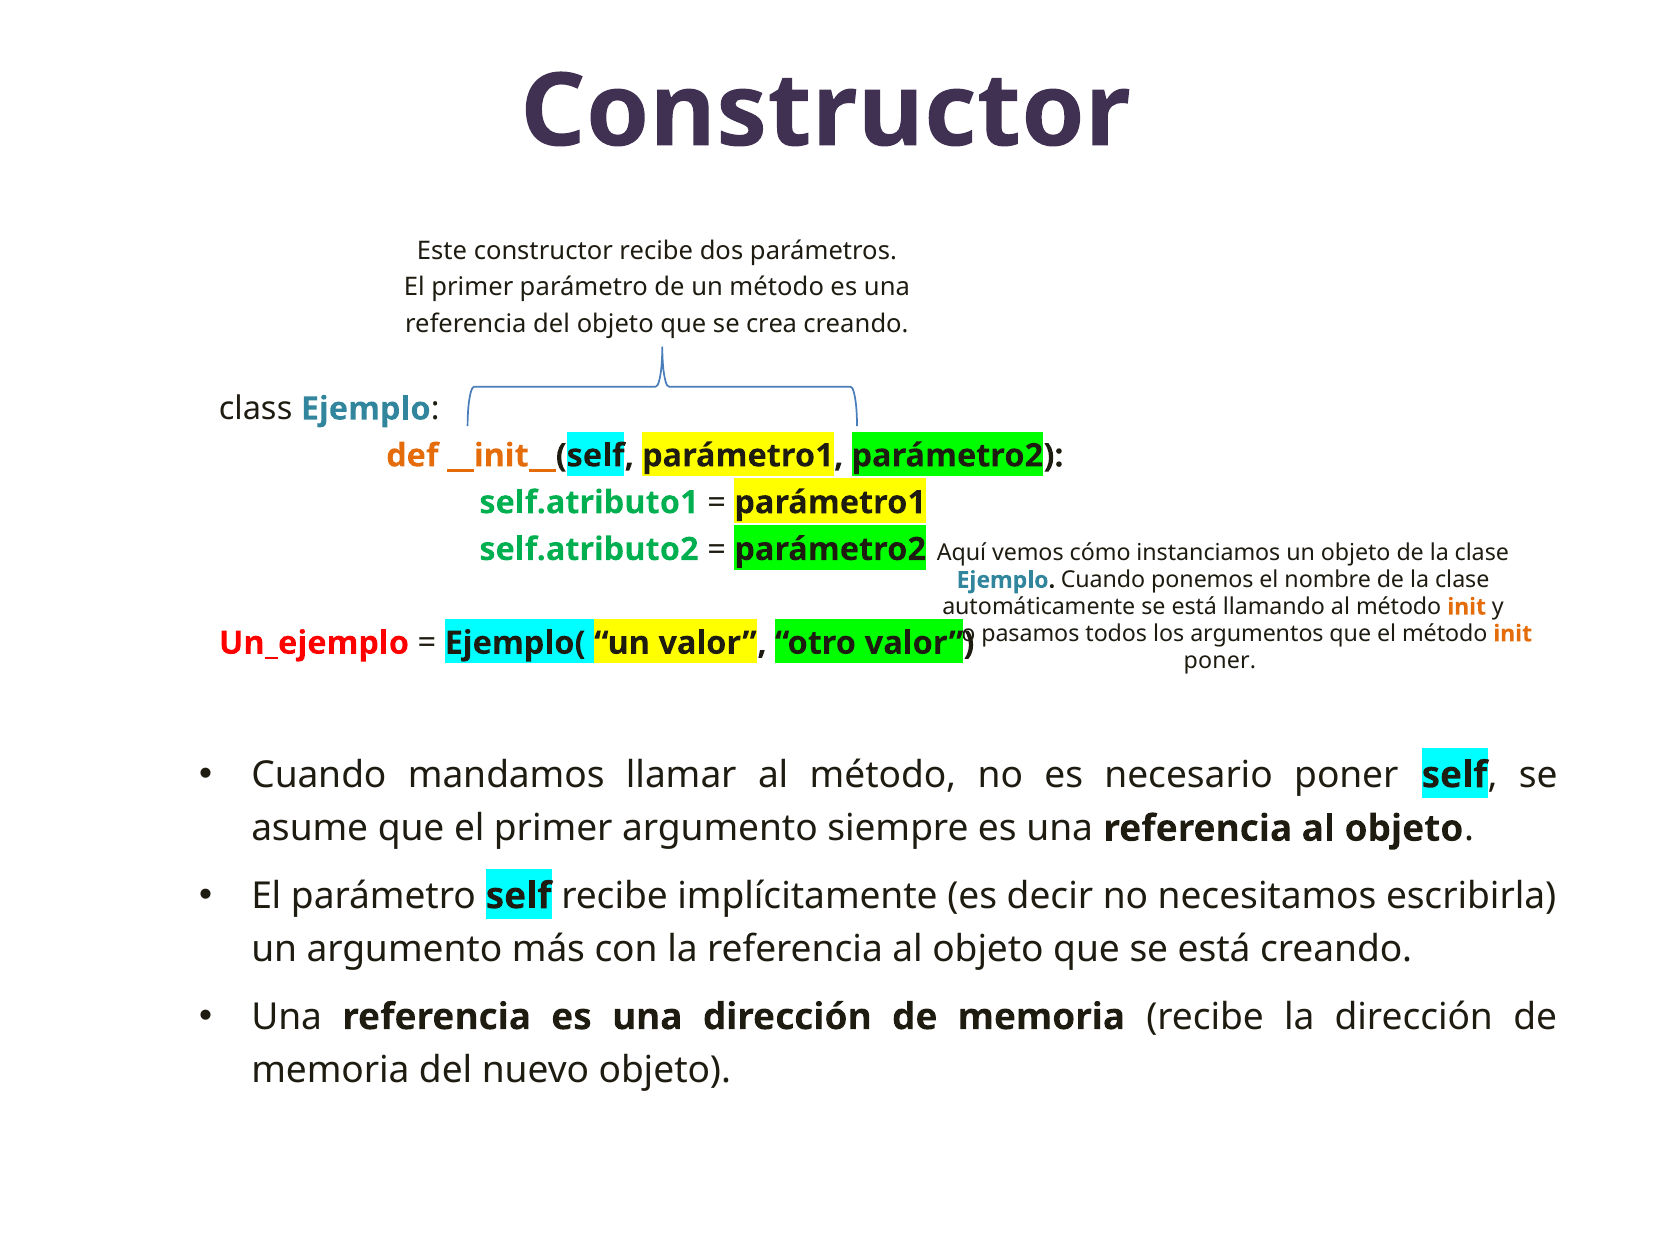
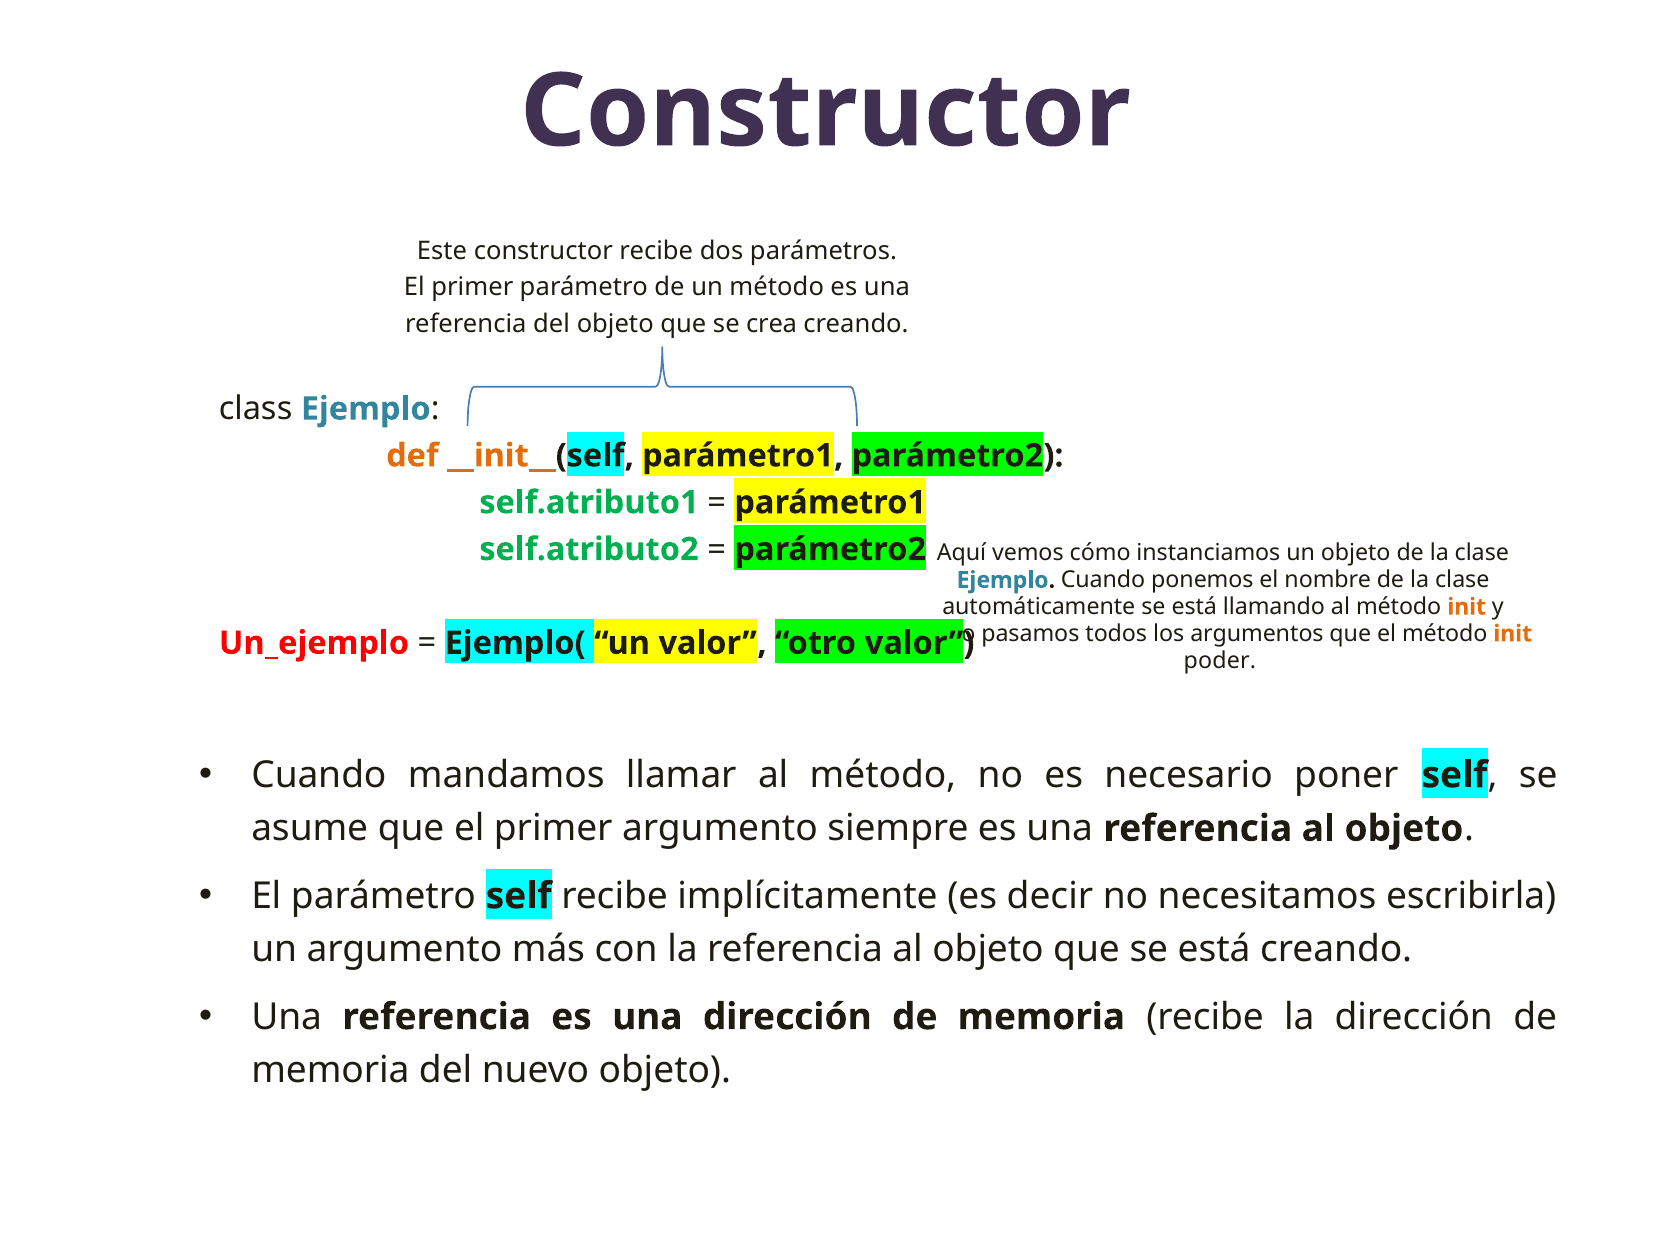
poner at (1220, 660): poner -> poder
